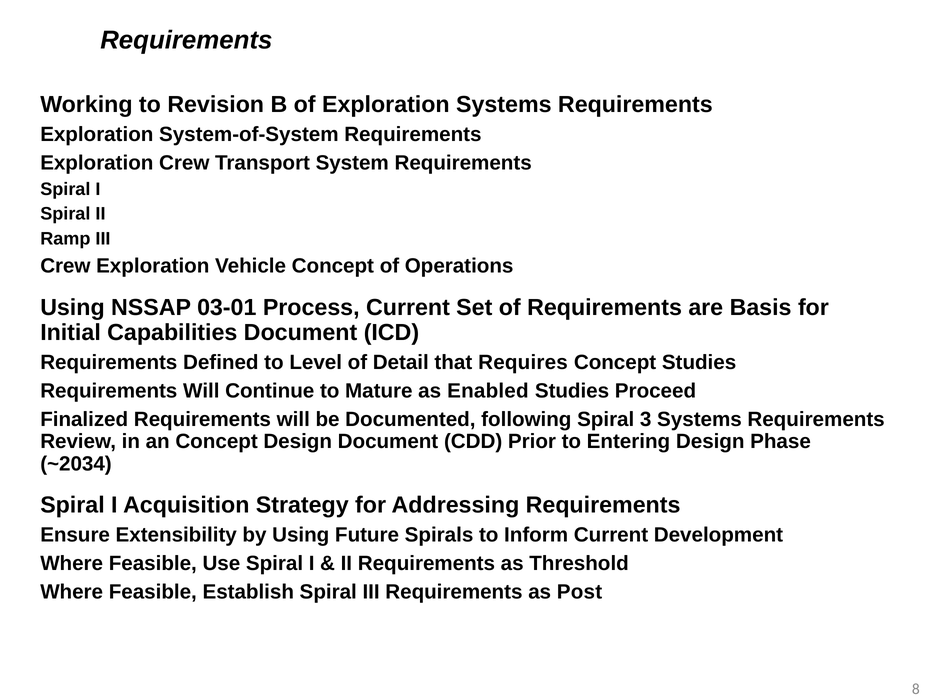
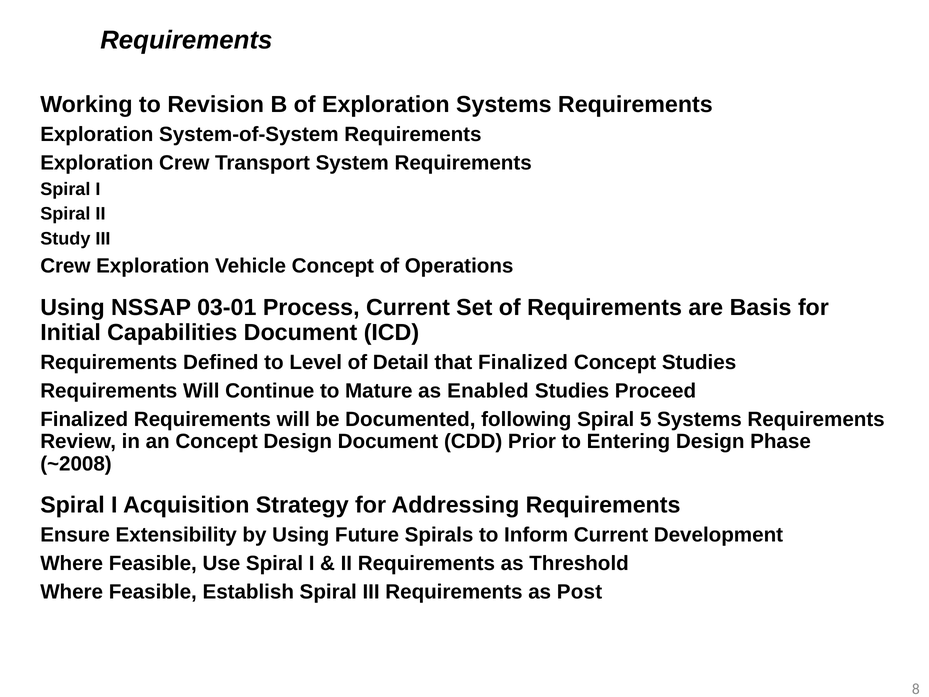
Ramp: Ramp -> Study
that Requires: Requires -> Finalized
3: 3 -> 5
~2034: ~2034 -> ~2008
